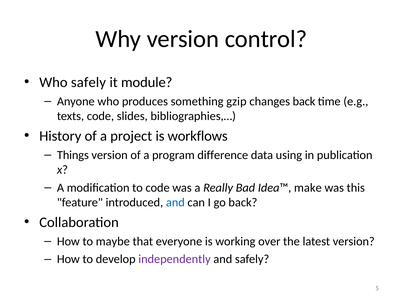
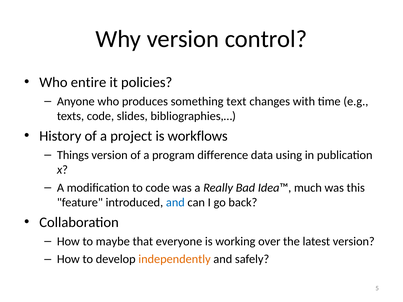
Who safely: safely -> entire
module: module -> policies
gzip: gzip -> text
changes back: back -> with
make: make -> much
independently colour: purple -> orange
